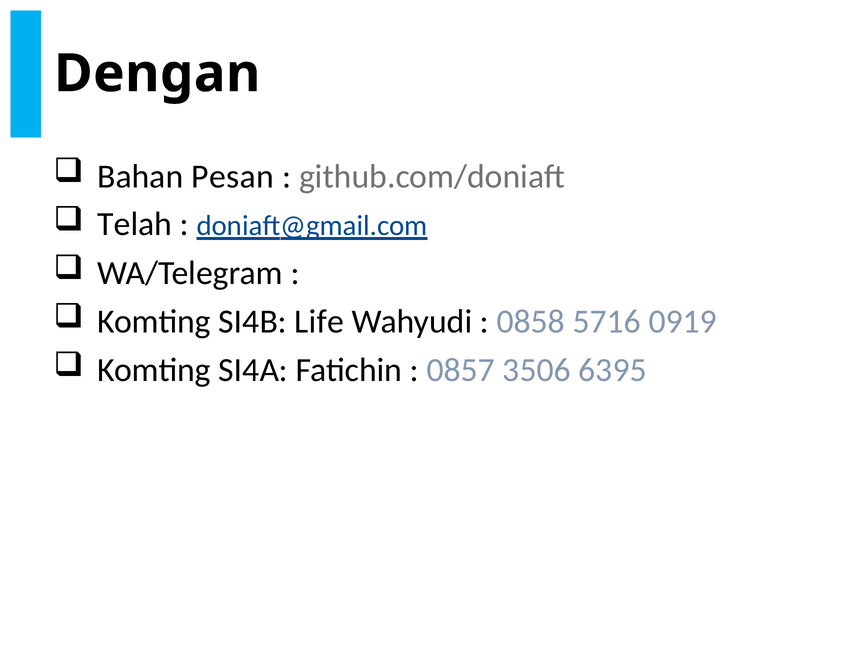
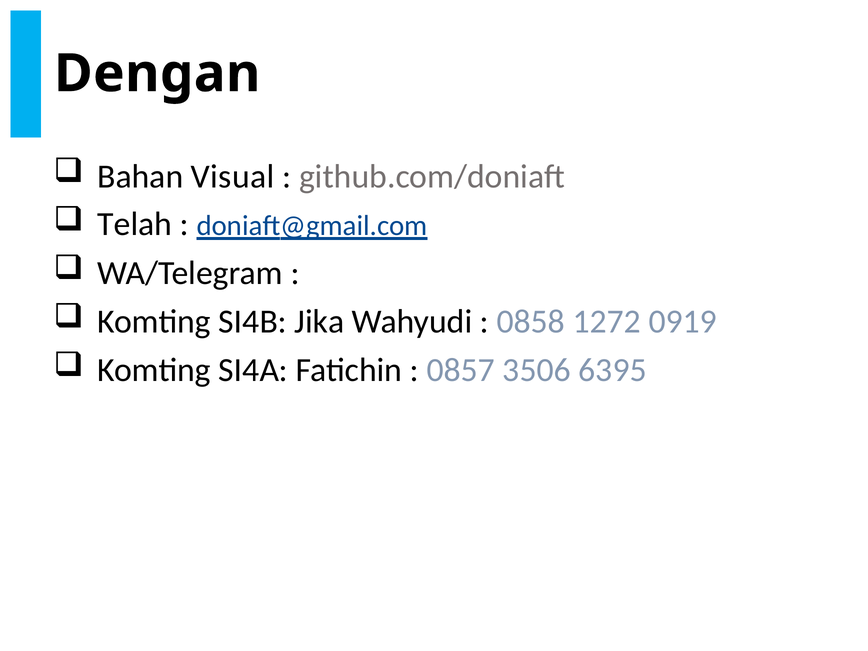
Pesan: Pesan -> Visual
Life: Life -> Jika
5716: 5716 -> 1272
